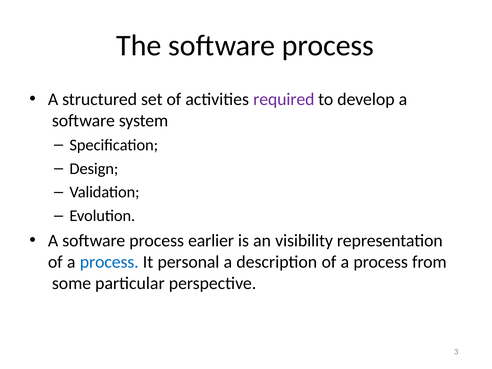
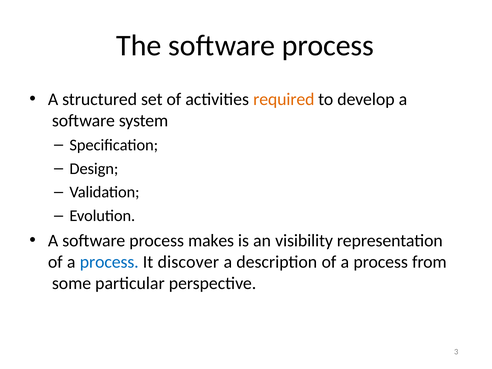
required colour: purple -> orange
earlier: earlier -> makes
personal: personal -> discover
